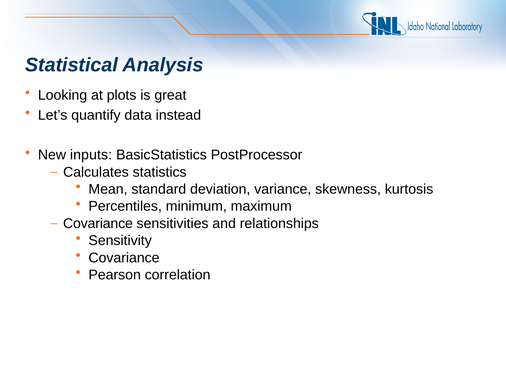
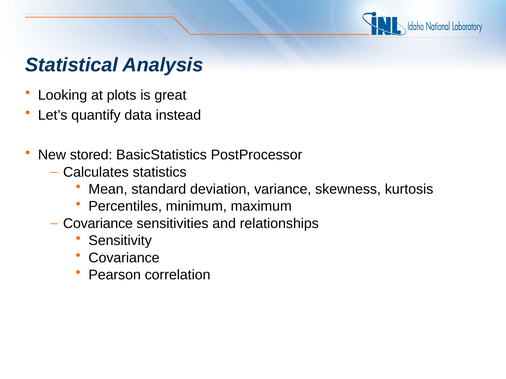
inputs: inputs -> stored
